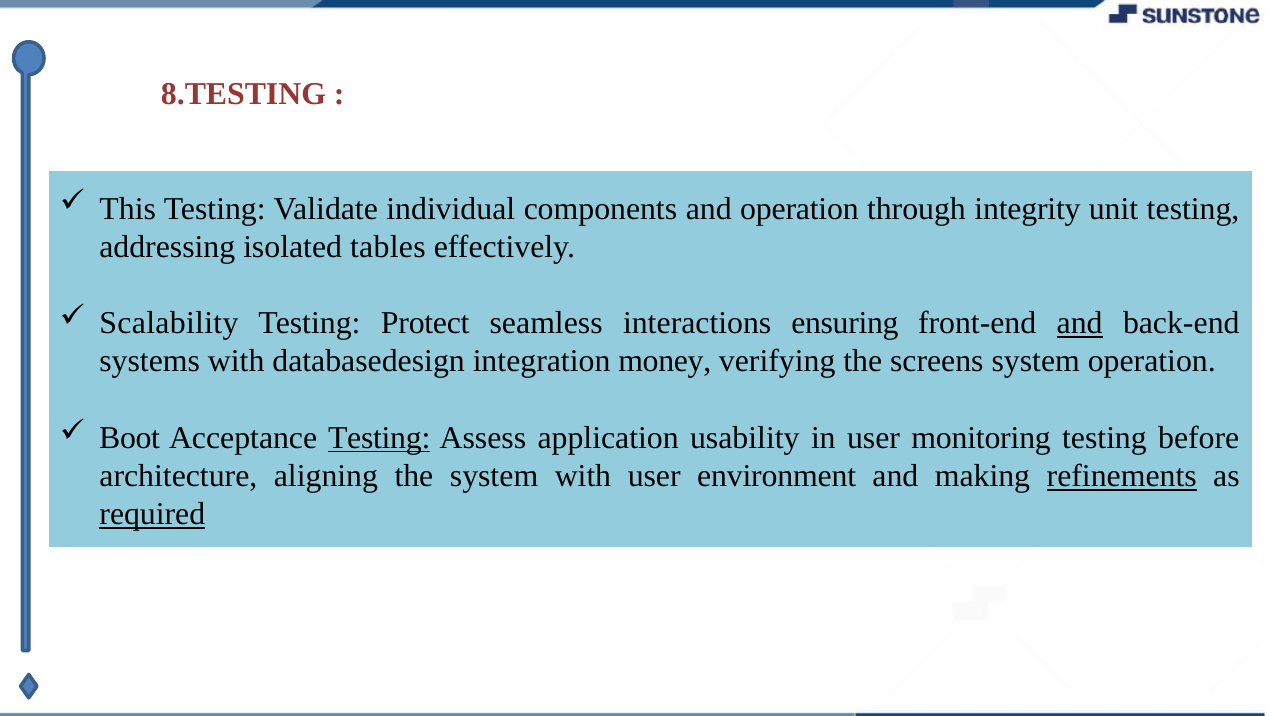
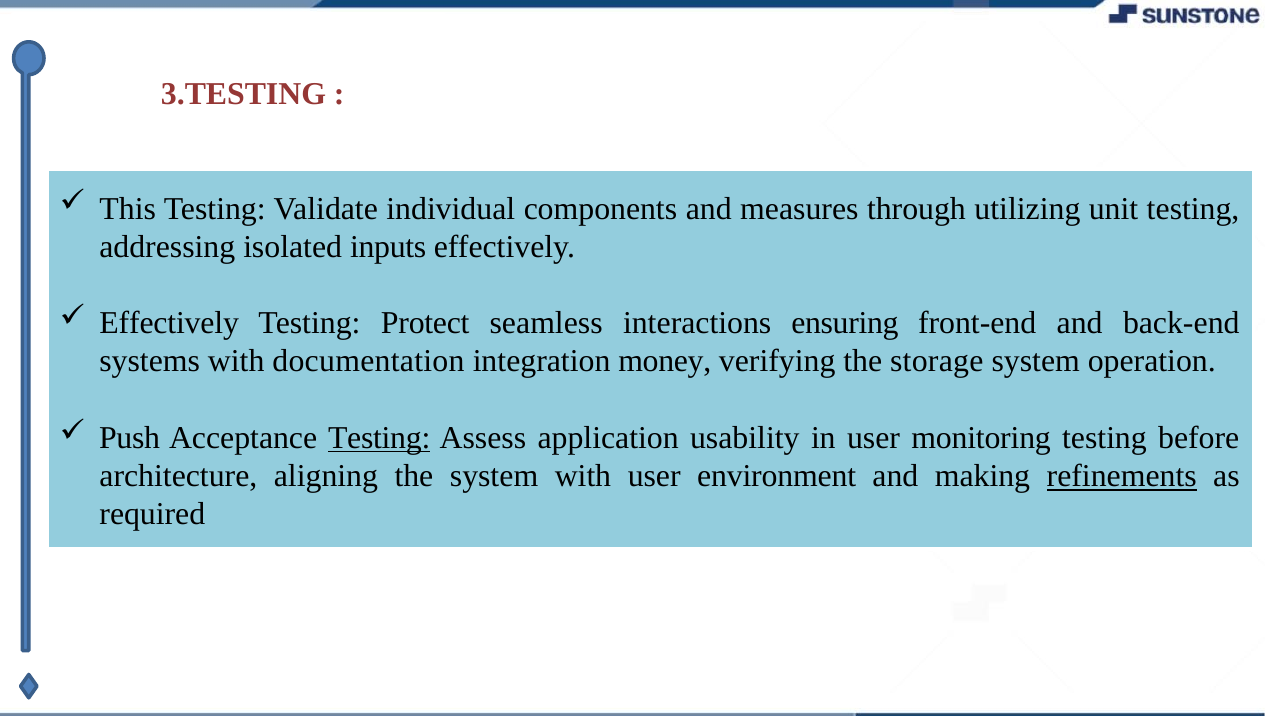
8.TESTING: 8.TESTING -> 3.TESTING
and operation: operation -> measures
integrity: integrity -> utilizing
tables: tables -> inputs
Scalability at (169, 323): Scalability -> Effectively
and at (1080, 323) underline: present -> none
databasedesign: databasedesign -> documentation
screens: screens -> storage
Boot: Boot -> Push
required underline: present -> none
